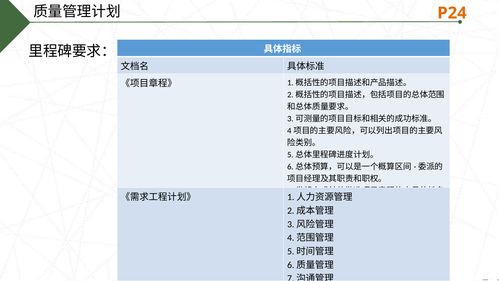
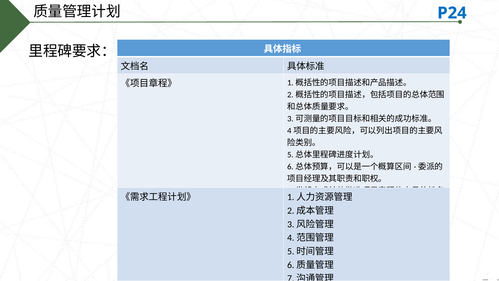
P24 colour: orange -> blue
